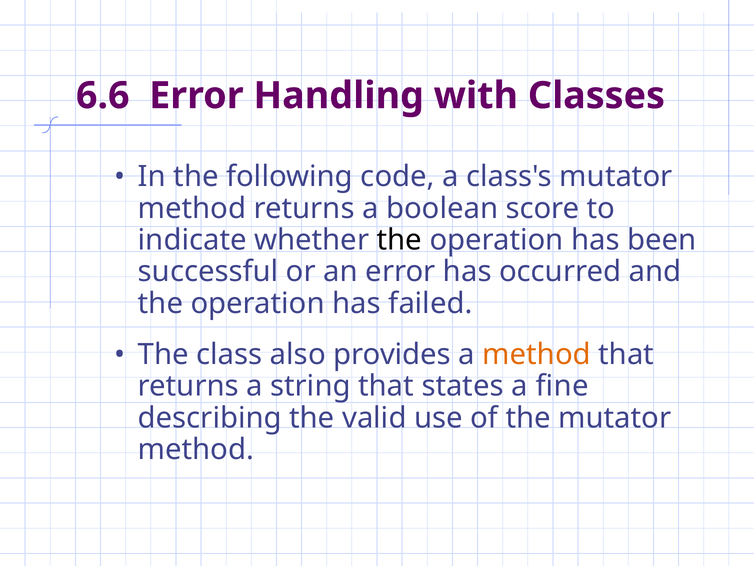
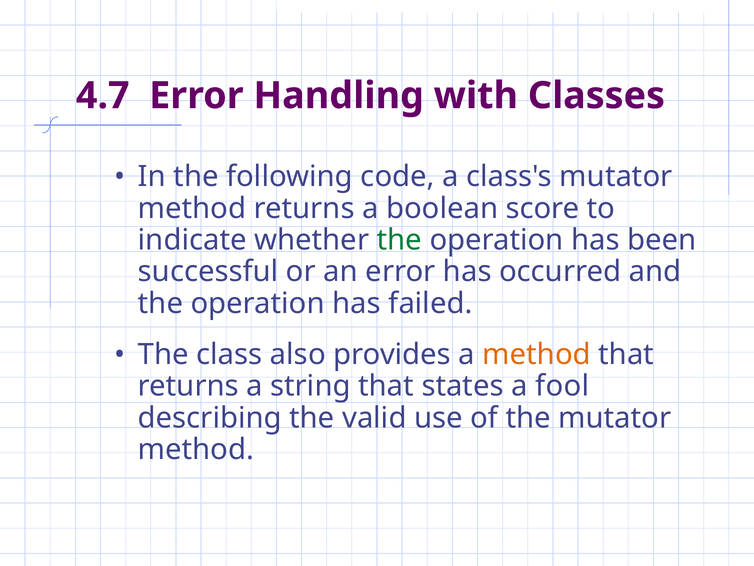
6.6: 6.6 -> 4.7
the at (399, 240) colour: black -> green
fine: fine -> fool
